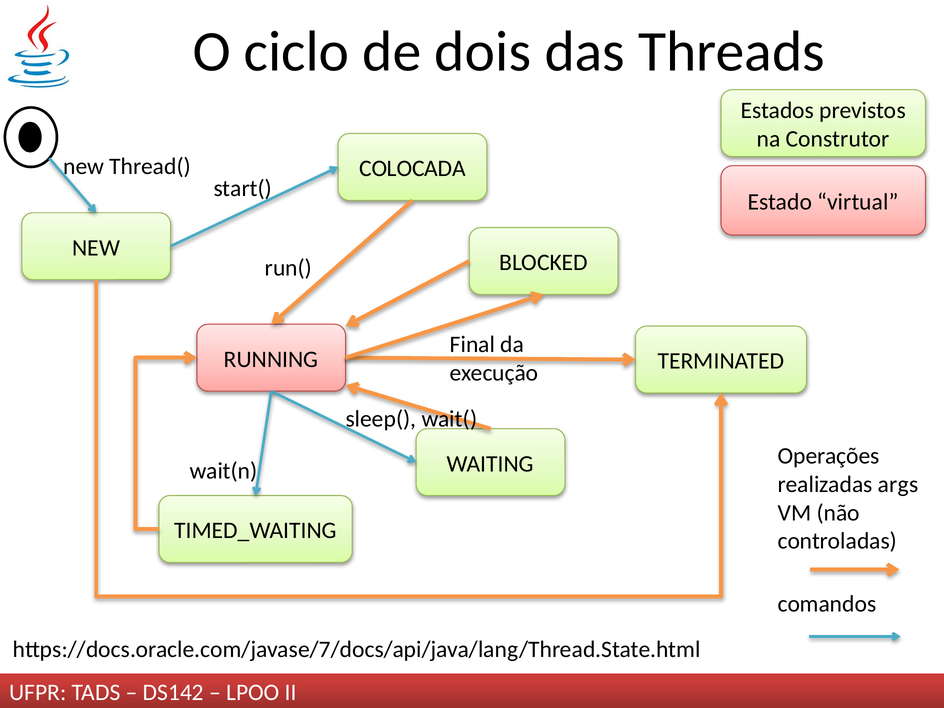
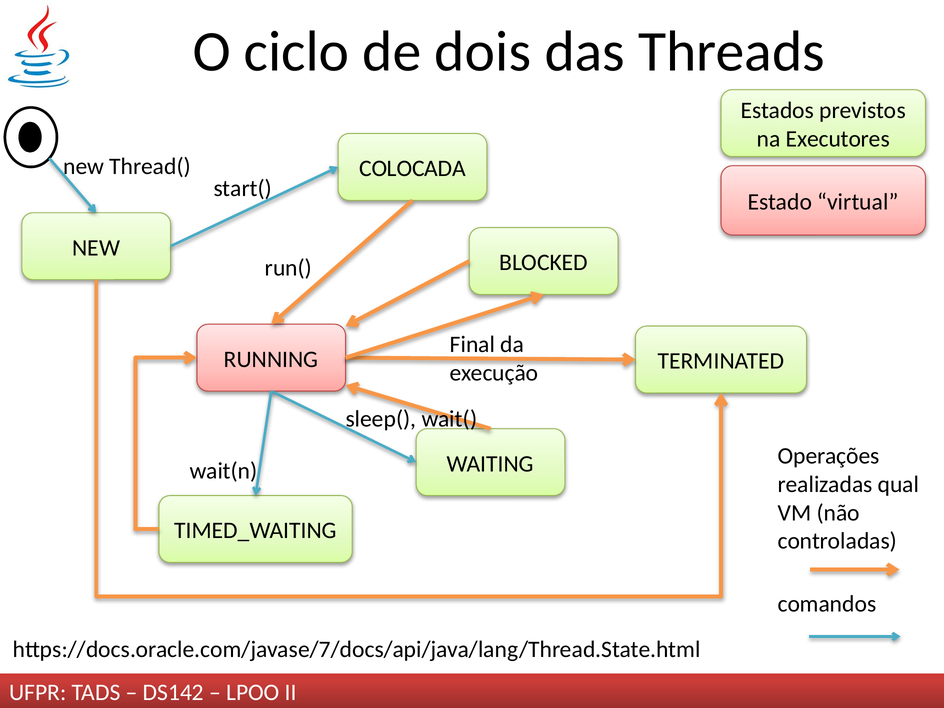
Construtor: Construtor -> Executores
args: args -> qual
